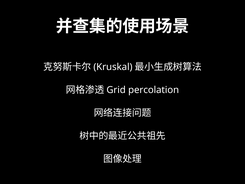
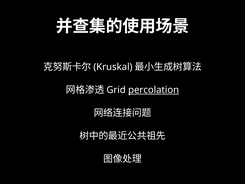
percolation underline: none -> present
